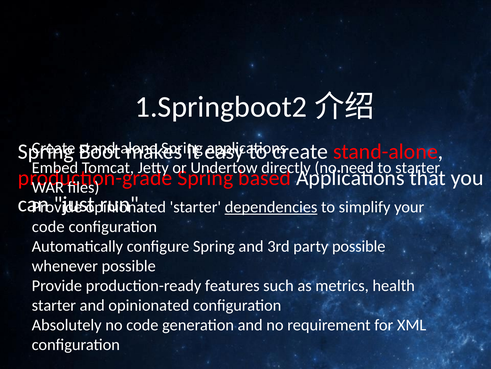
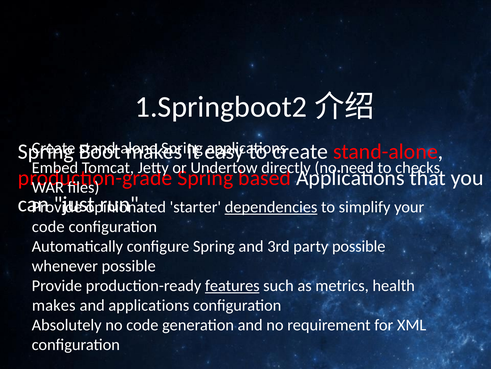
starter at (418, 167): starter -> checks
features underline: none -> present
starter at (54, 305): starter -> makes
and opinionated: opinionated -> applications
